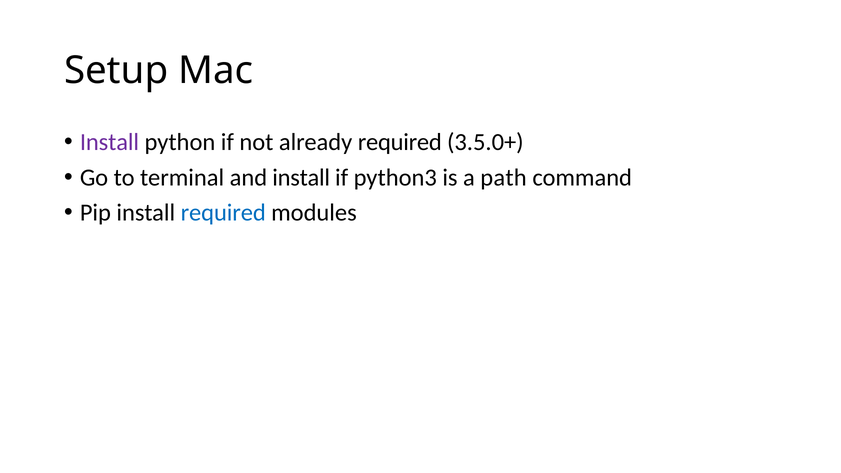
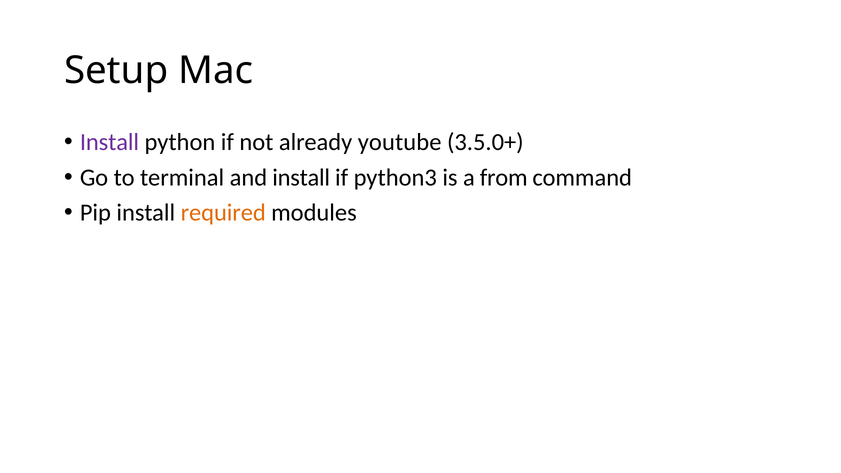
already required: required -> youtube
path: path -> from
required at (223, 213) colour: blue -> orange
